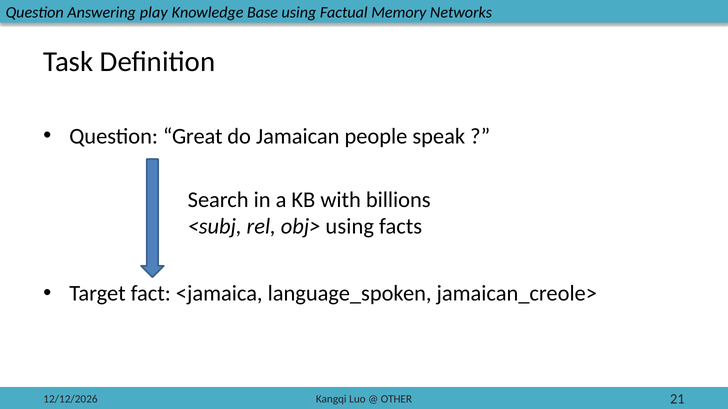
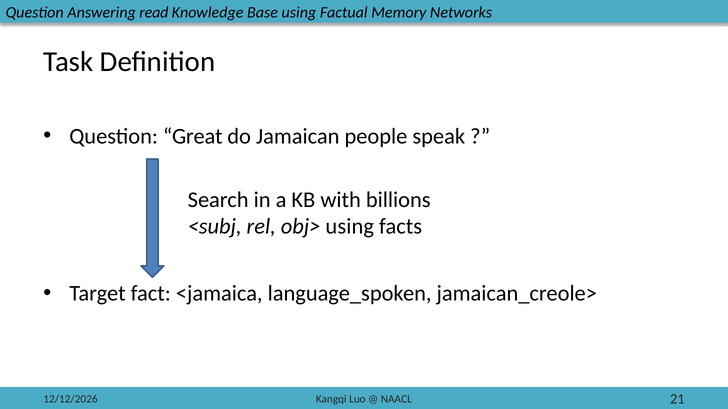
play: play -> read
OTHER: OTHER -> NAACL
